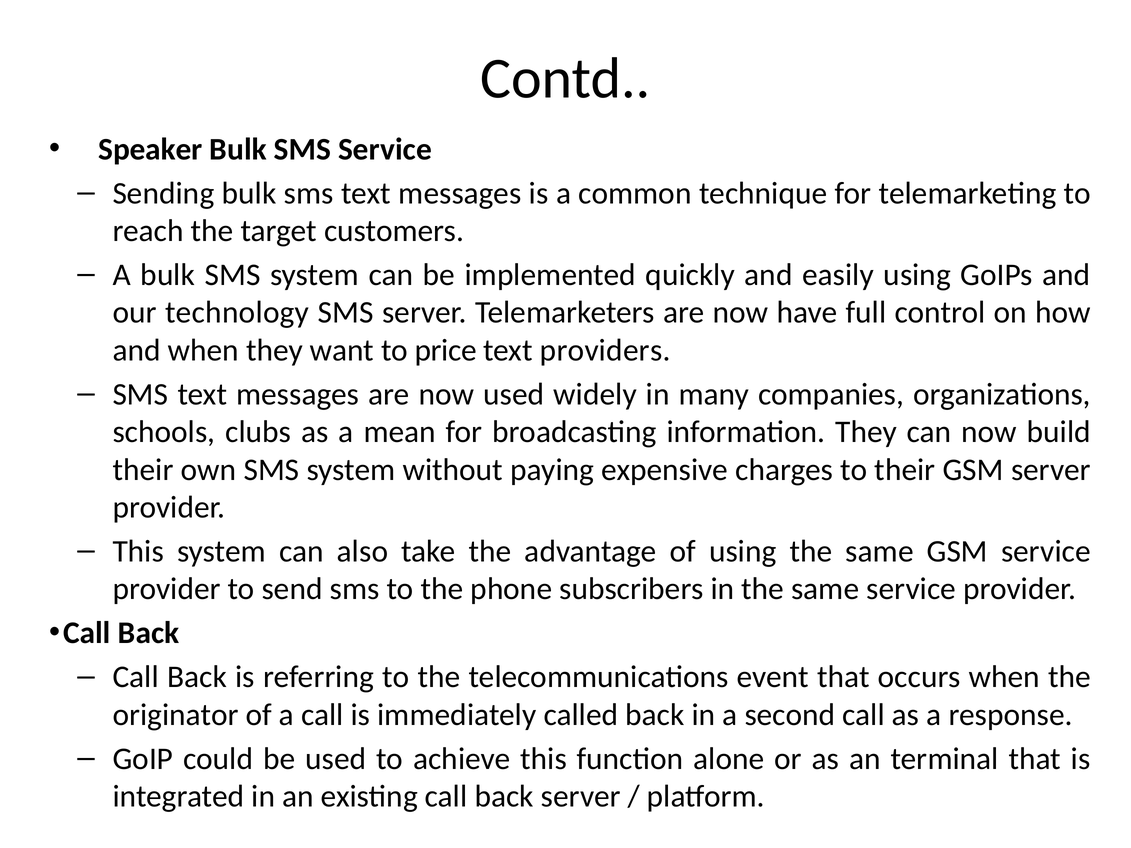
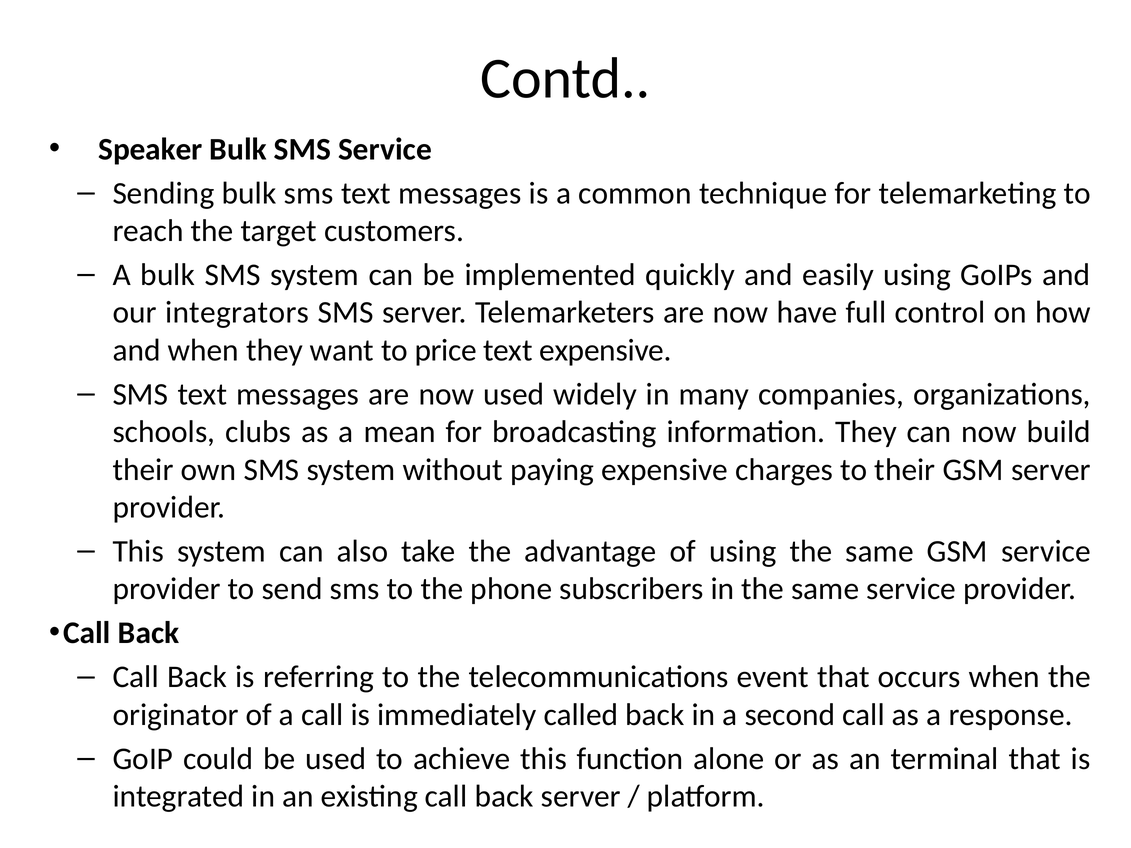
technology: technology -> integrators
text providers: providers -> expensive
